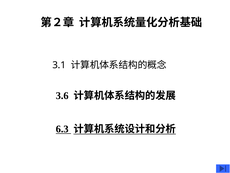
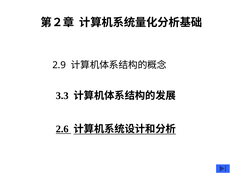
3.1: 3.1 -> 2.9
3.6: 3.6 -> 3.3
6.3: 6.3 -> 2.6
